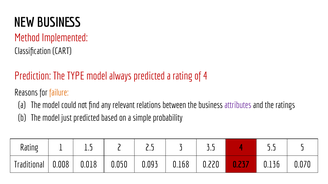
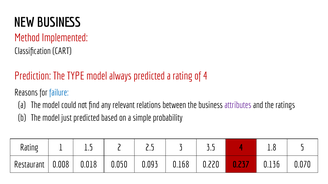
failure colour: orange -> blue
5.5: 5.5 -> 1.8
Traditional: Traditional -> Restaurant
